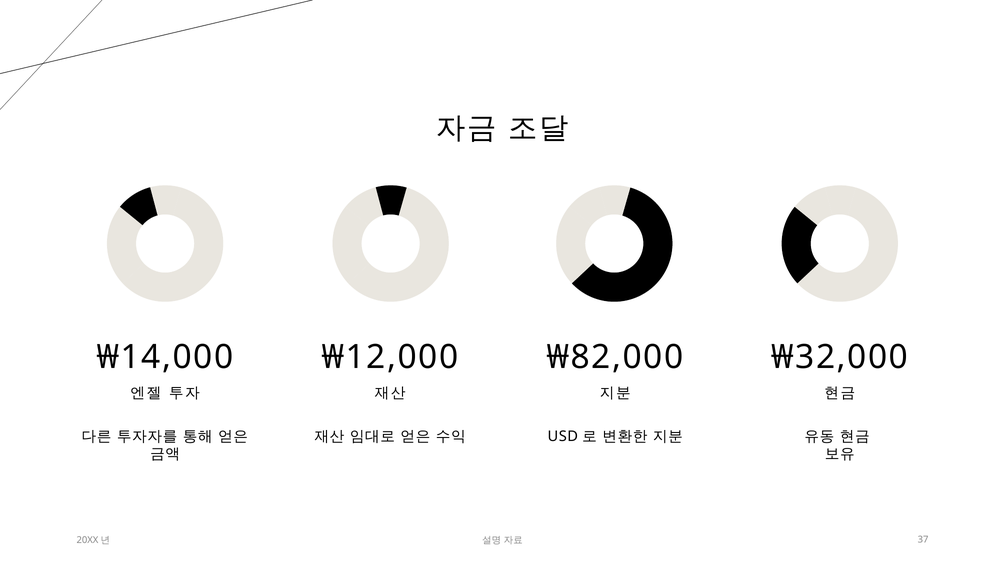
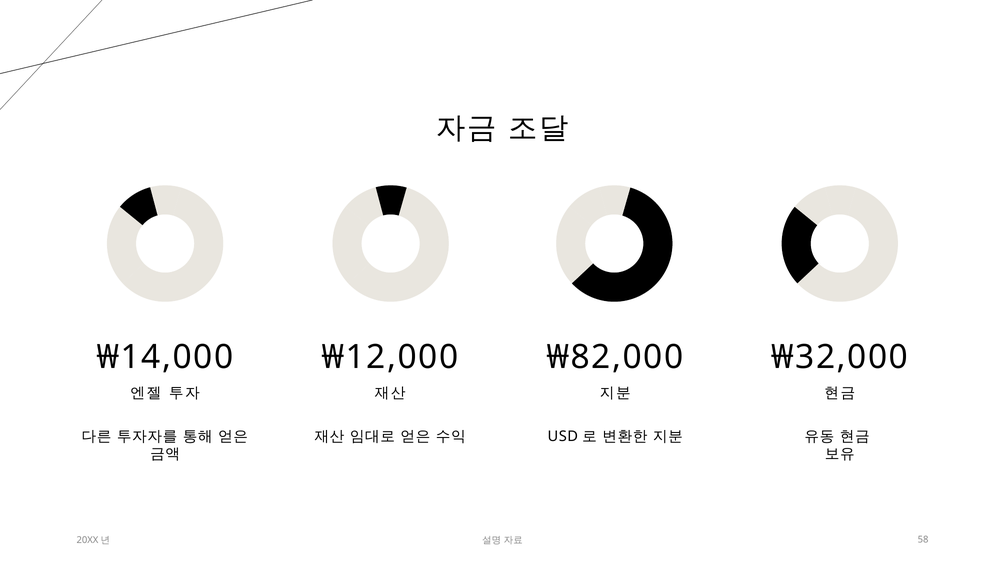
37: 37 -> 58
